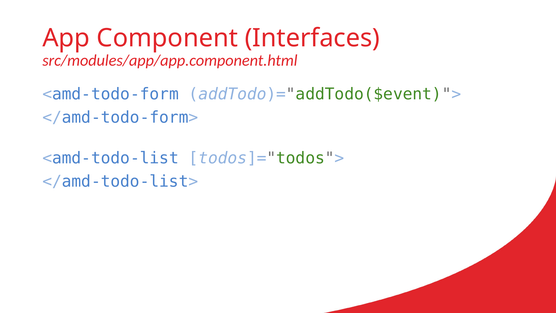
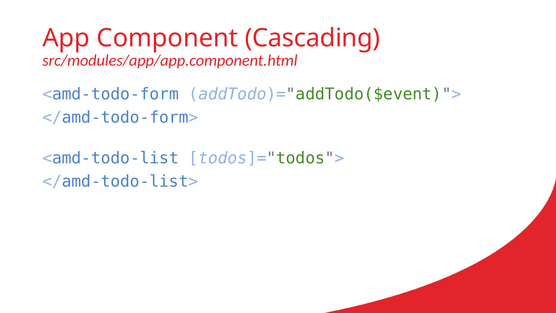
Interfaces: Interfaces -> Cascading
